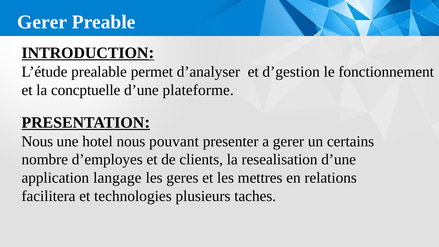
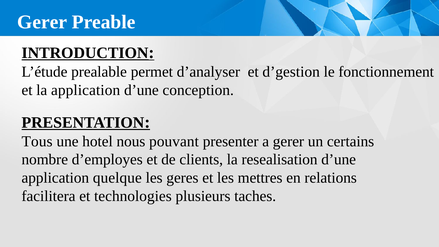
la concptuelle: concptuelle -> application
plateforme: plateforme -> conception
Nous at (37, 141): Nous -> Tous
langage: langage -> quelque
